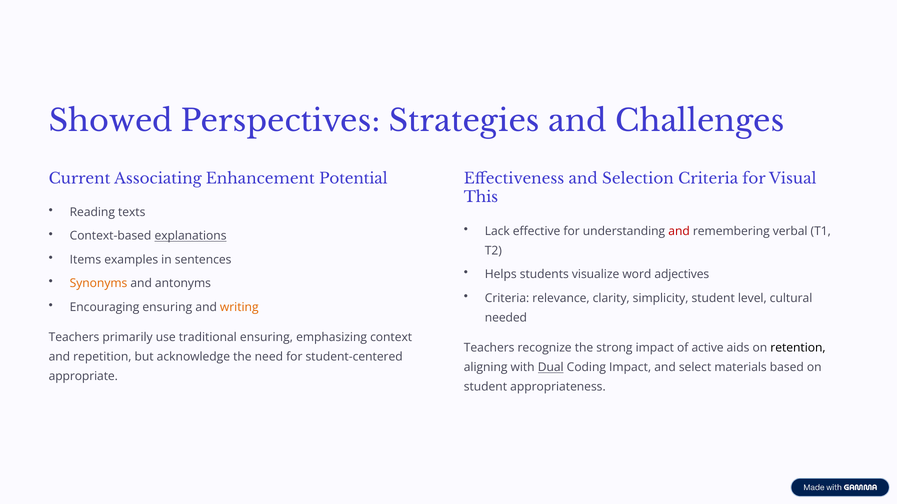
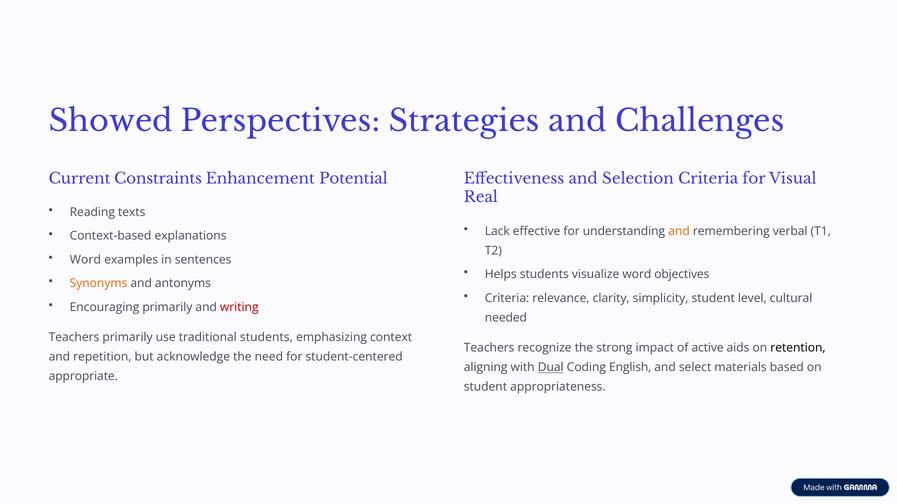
Associating: Associating -> Constraints
This: This -> Real
and at (679, 232) colour: red -> orange
explanations underline: present -> none
Items at (85, 260): Items -> Word
adjectives: adjectives -> objectives
Encouraging ensuring: ensuring -> primarily
writing colour: orange -> red
traditional ensuring: ensuring -> students
Coding Impact: Impact -> English
